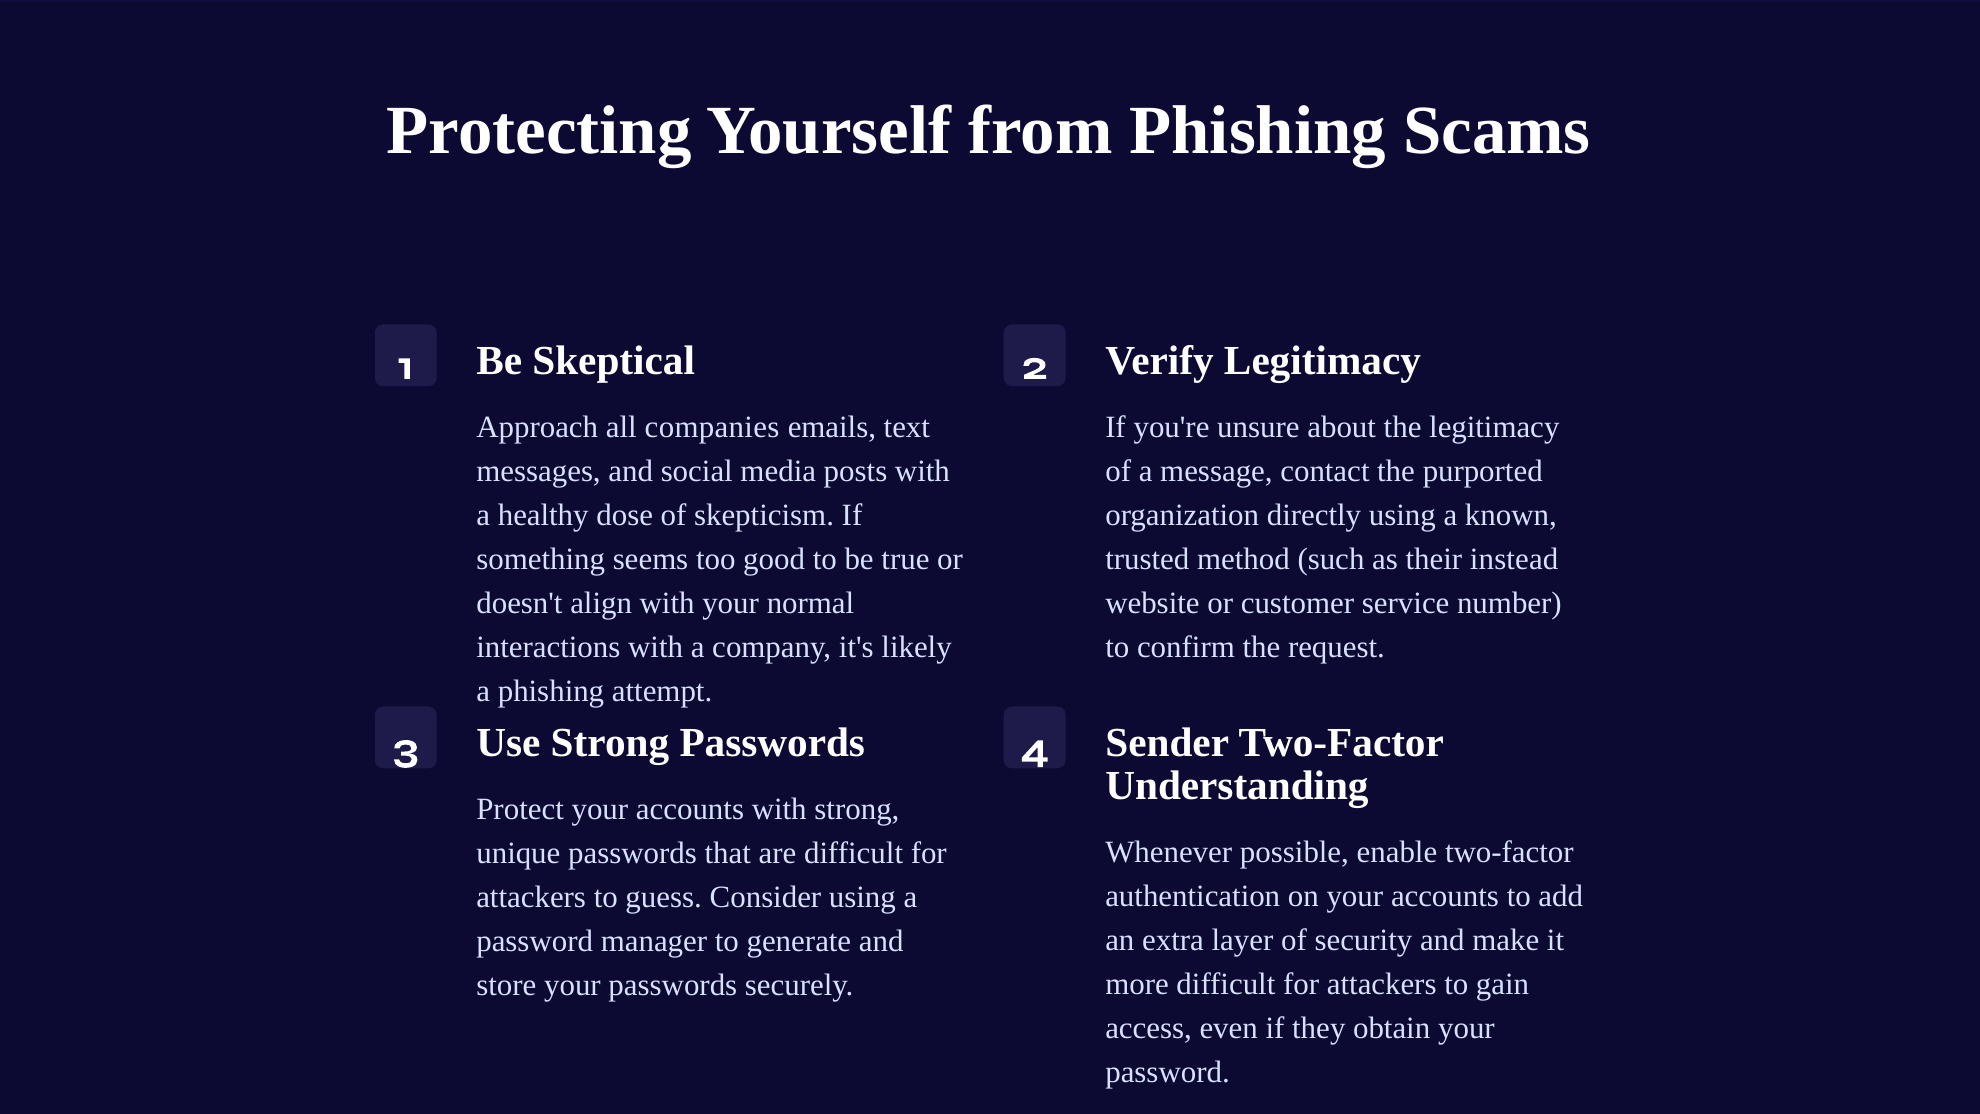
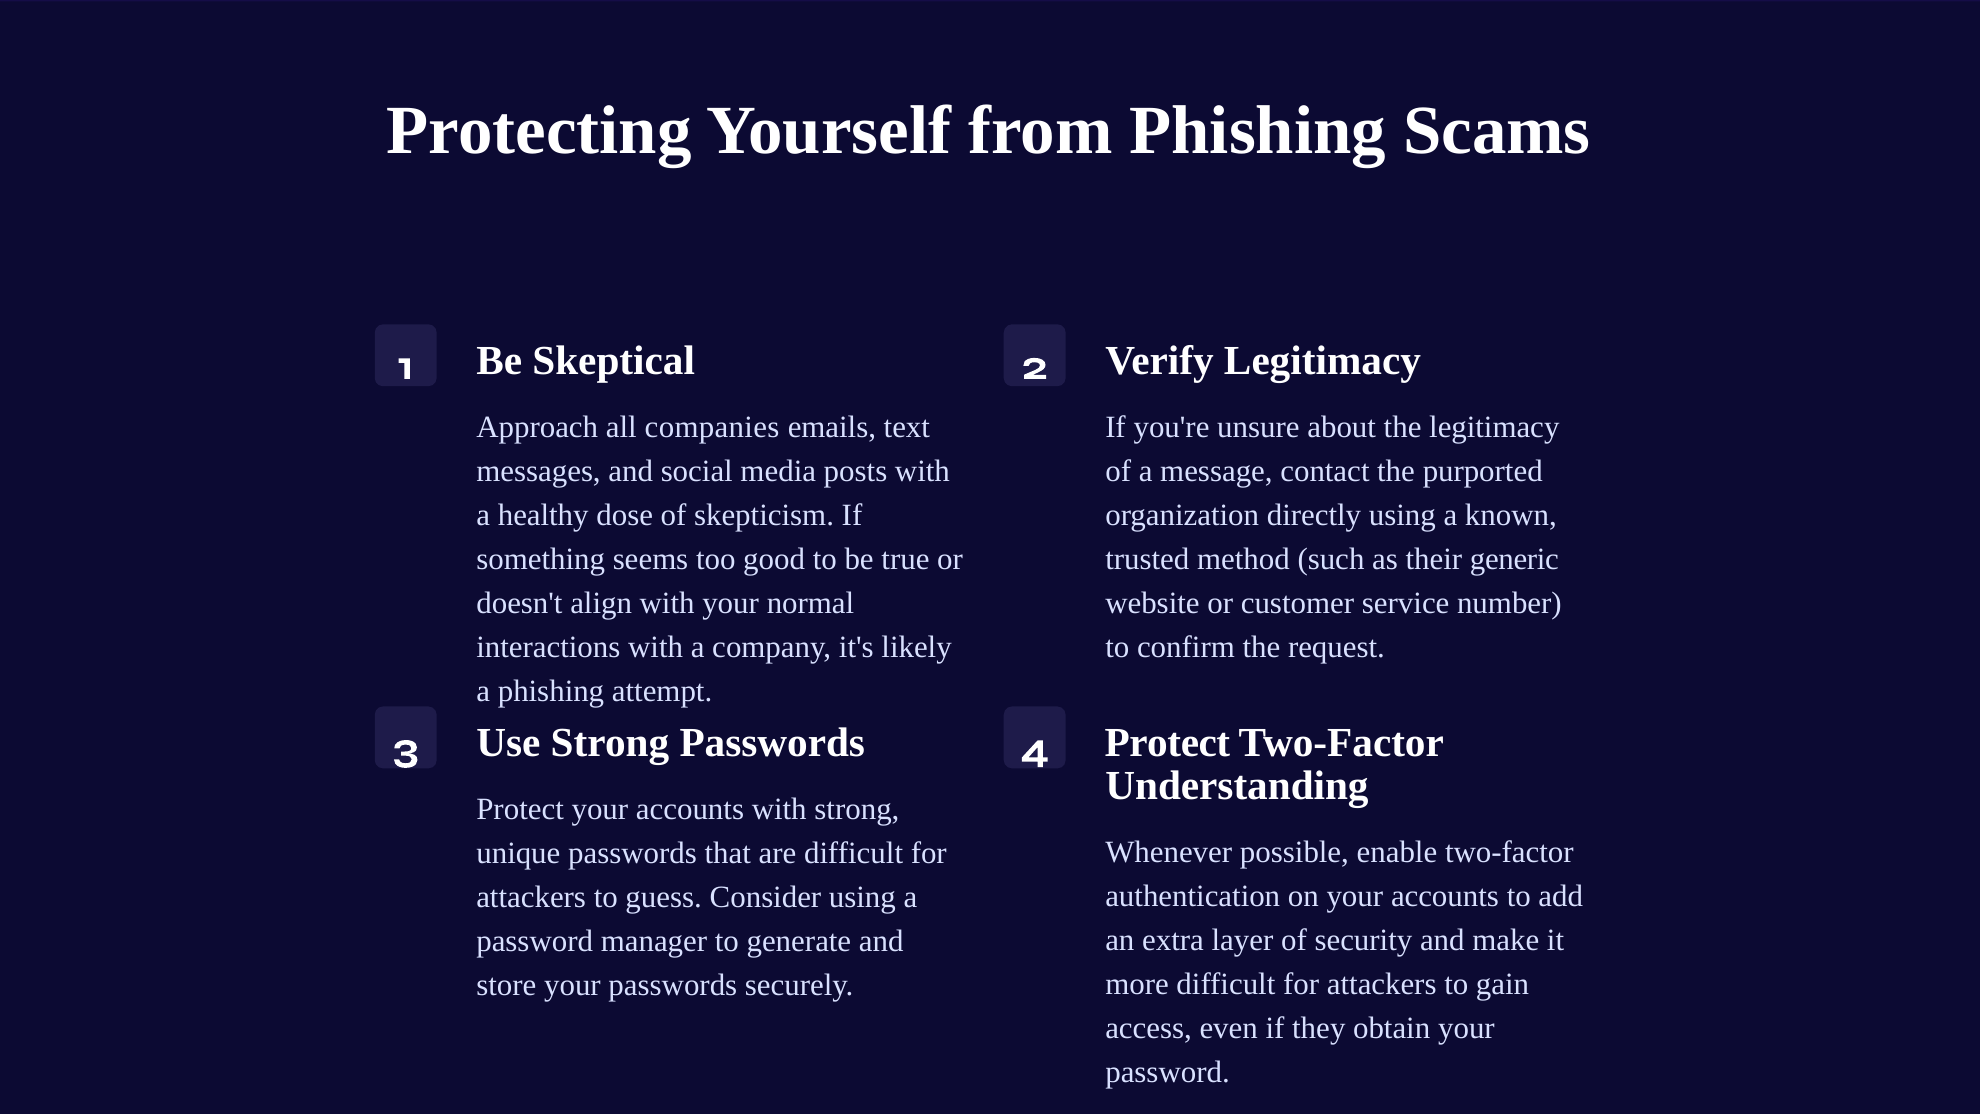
instead: instead -> generic
4 Sender: Sender -> Protect
